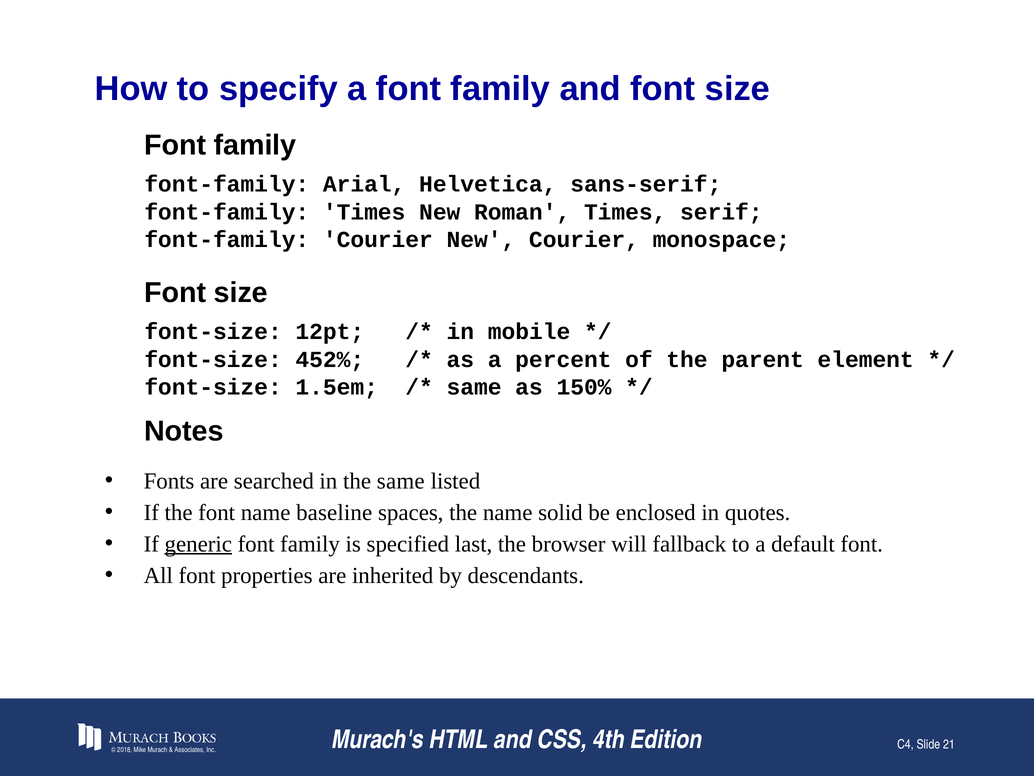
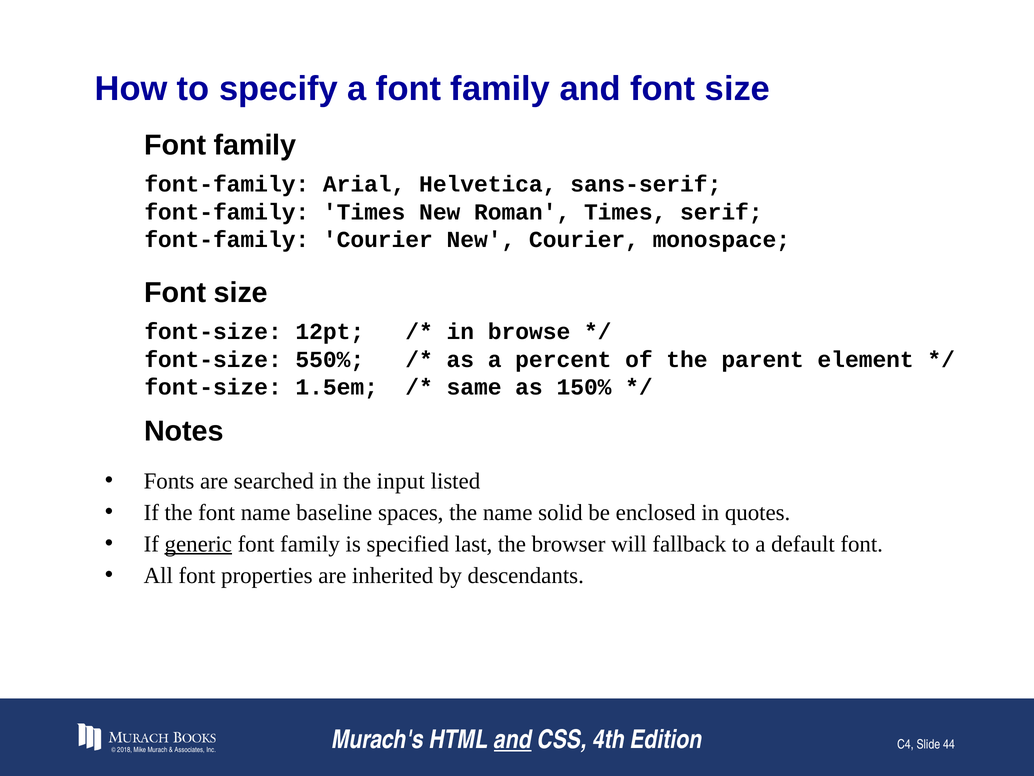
mobile: mobile -> browse
452%: 452% -> 550%
the same: same -> input
and at (513, 739) underline: none -> present
21: 21 -> 44
